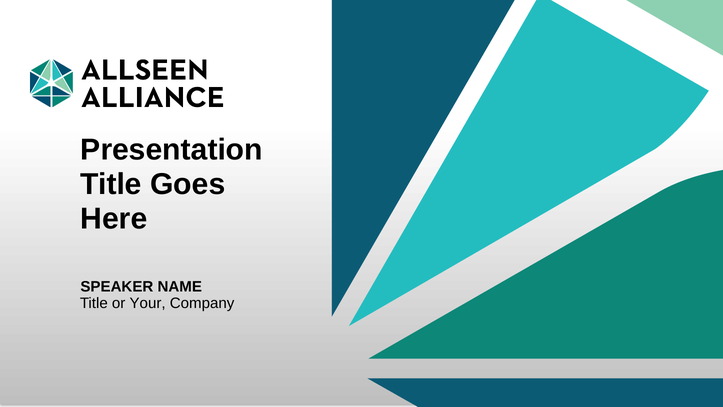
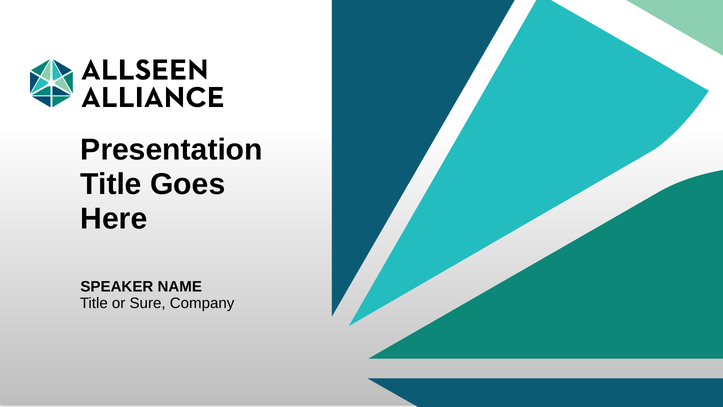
Your: Your -> Sure
